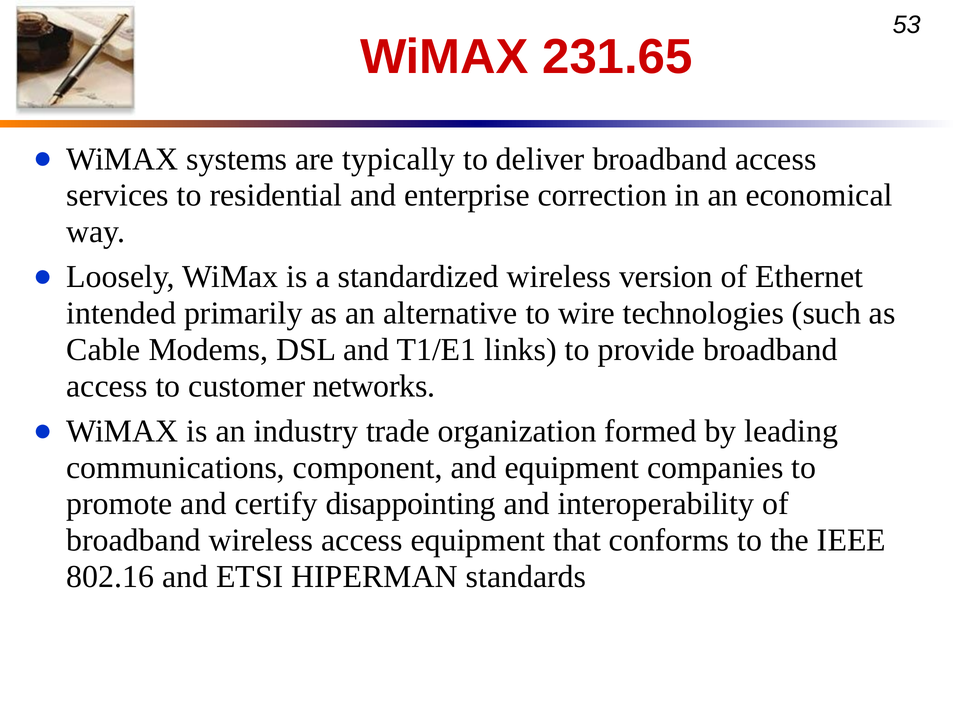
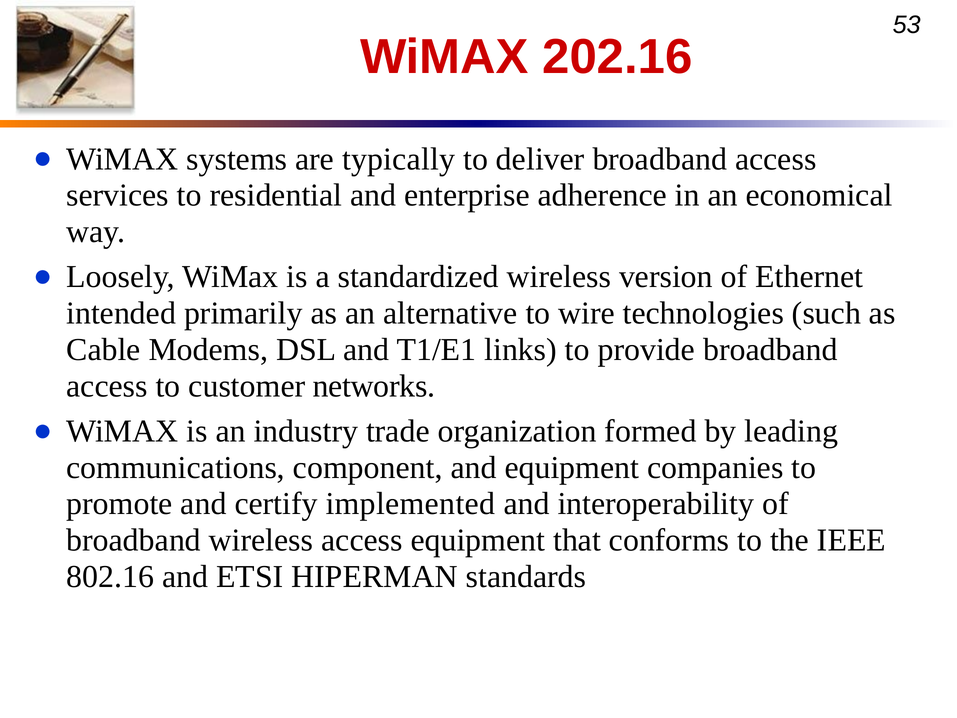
231.65: 231.65 -> 202.16
correction: correction -> adherence
disappointing: disappointing -> implemented
